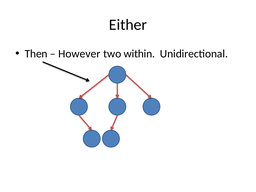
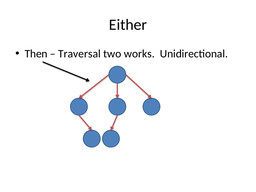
However: However -> Traversal
within: within -> works
